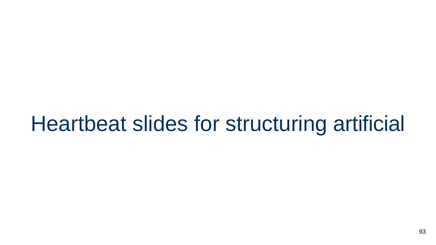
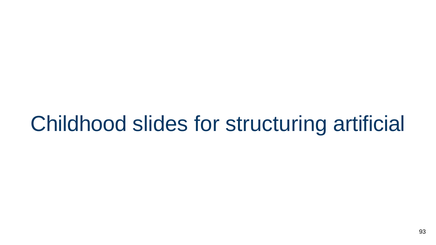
Heartbeat: Heartbeat -> Childhood
